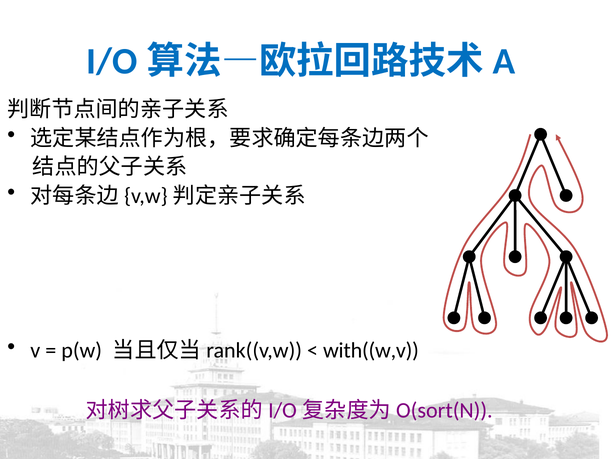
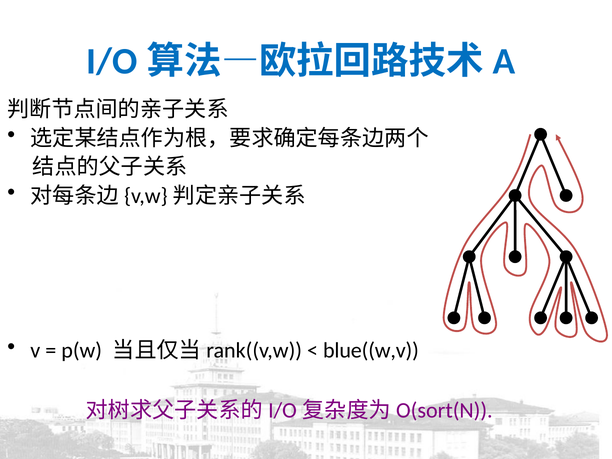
with((w,v: with((w,v -> blue((w,v
